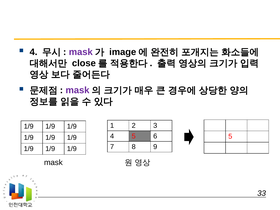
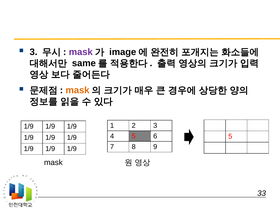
4 at (34, 52): 4 -> 3
close: close -> same
mask at (78, 90) colour: purple -> orange
